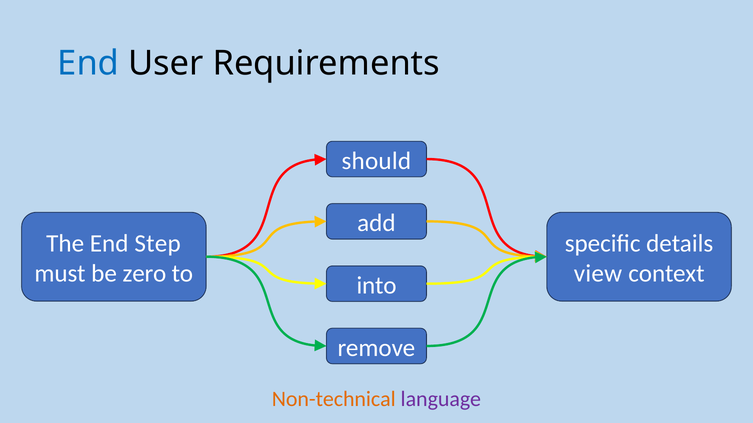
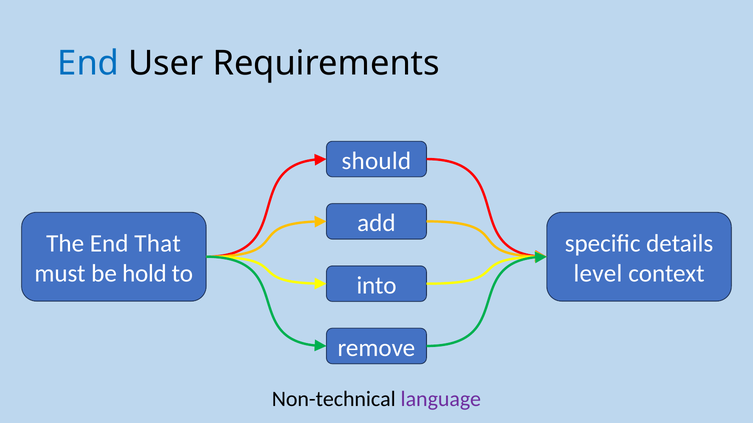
Step: Step -> That
zero: zero -> hold
view: view -> level
Non-technical colour: orange -> black
